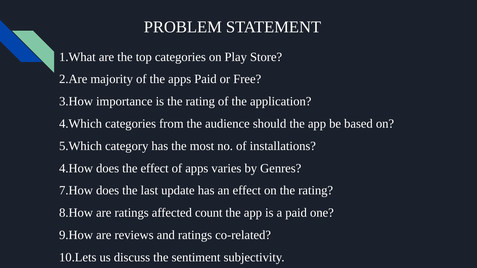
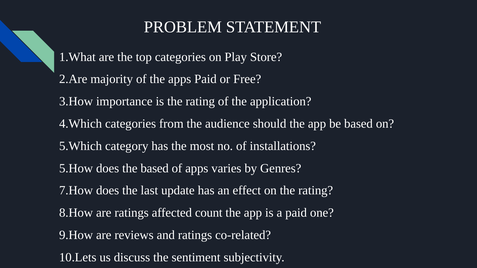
4.How: 4.How -> 5.How
the effect: effect -> based
